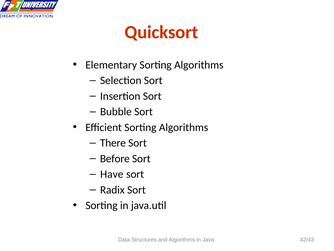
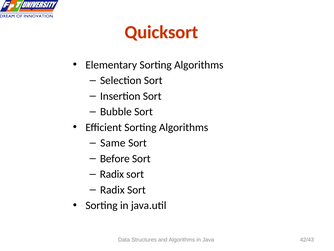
There: There -> Same
Have at (112, 174): Have -> Radix
